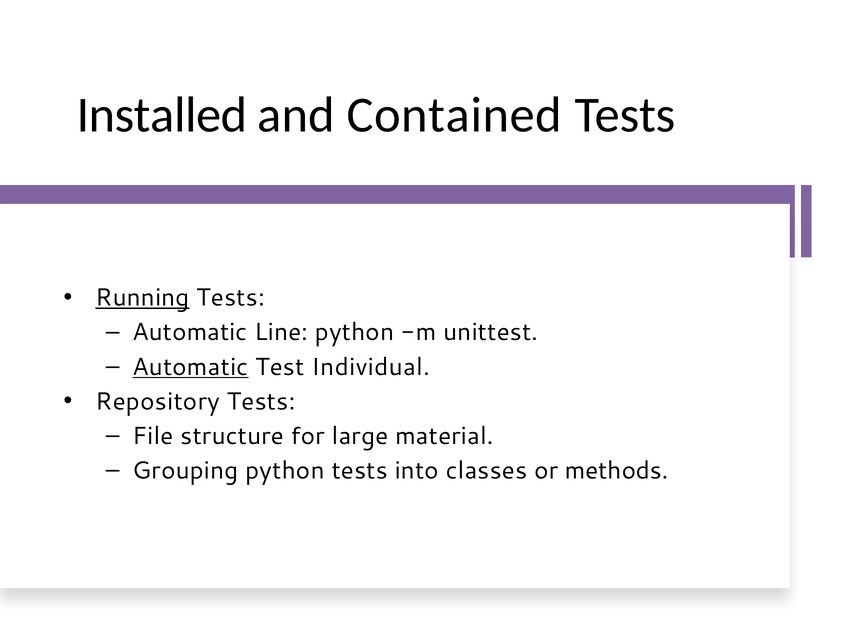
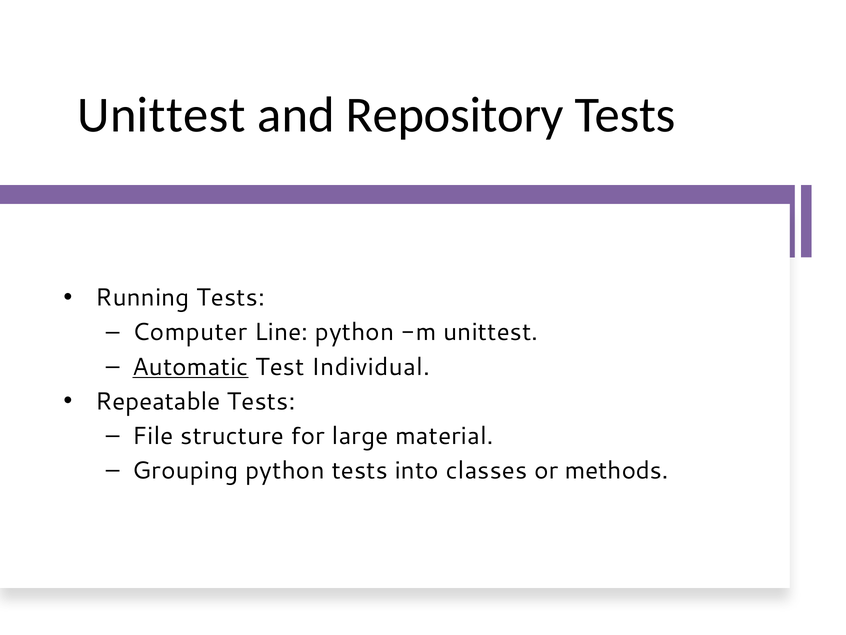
Installed at (162, 115): Installed -> Unittest
Contained: Contained -> Repository
Running underline: present -> none
Automatic at (190, 332): Automatic -> Computer
Repository: Repository -> Repeatable
